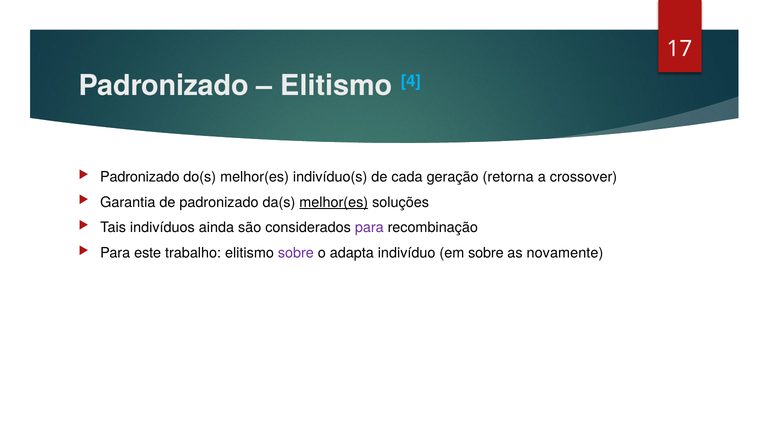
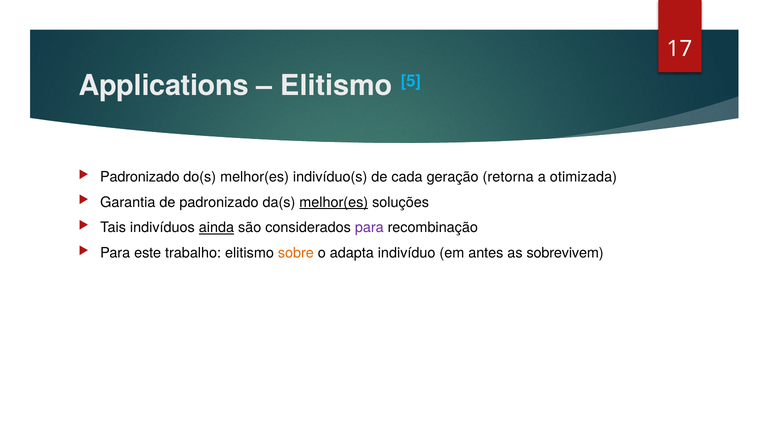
Padronizado at (164, 86): Padronizado -> Applications
4: 4 -> 5
crossover: crossover -> otimizada
ainda underline: none -> present
sobre at (296, 253) colour: purple -> orange
em sobre: sobre -> antes
novamente: novamente -> sobrevivem
